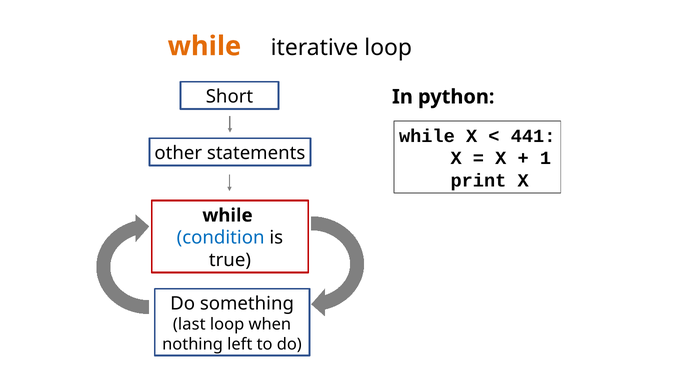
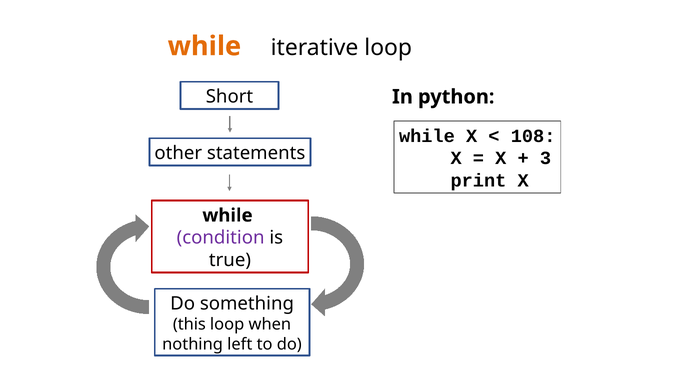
441: 441 -> 108
1: 1 -> 3
condition colour: blue -> purple
last: last -> this
